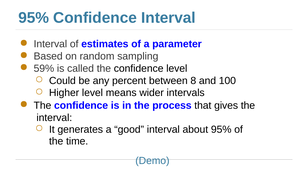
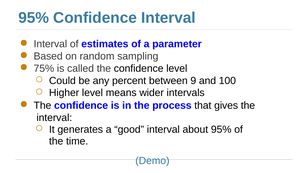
59%: 59% -> 75%
8: 8 -> 9
